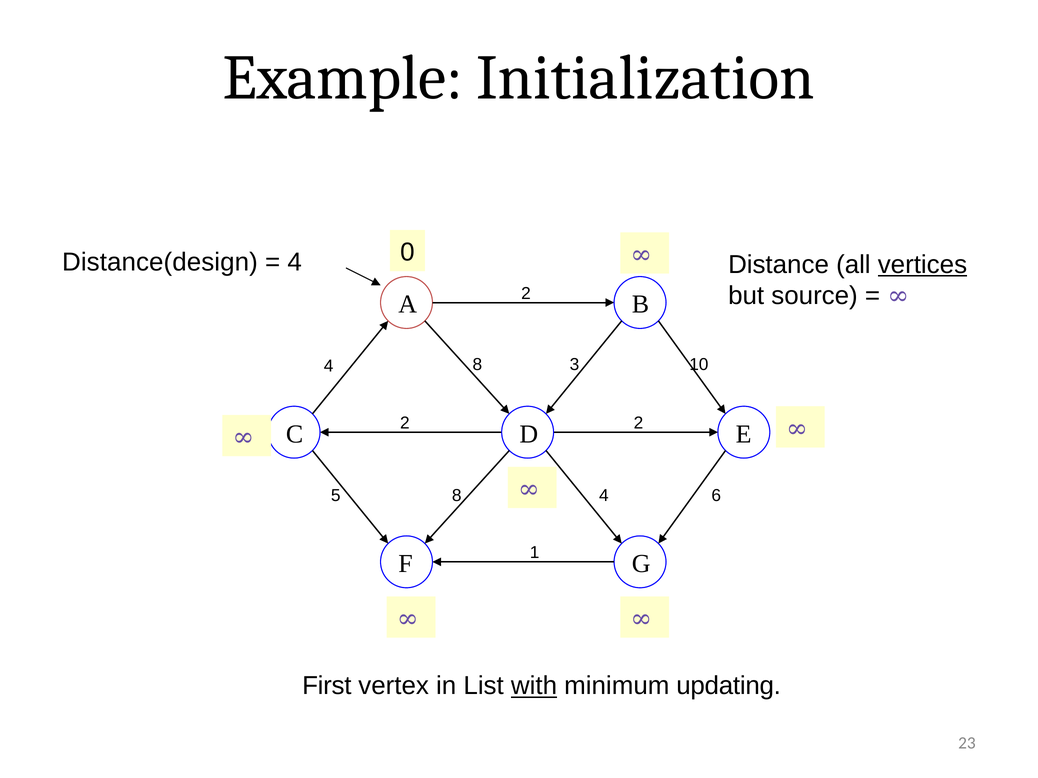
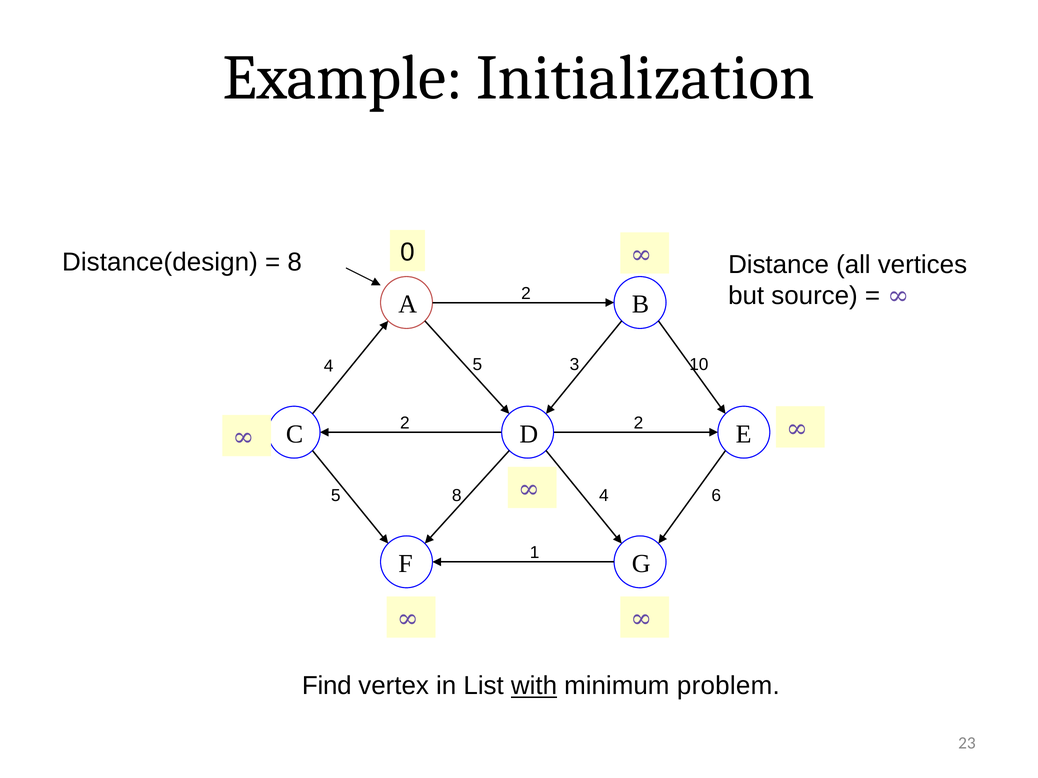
4 at (295, 262): 4 -> 8
vertices underline: present -> none
4 8: 8 -> 5
First: First -> Find
updating: updating -> problem
